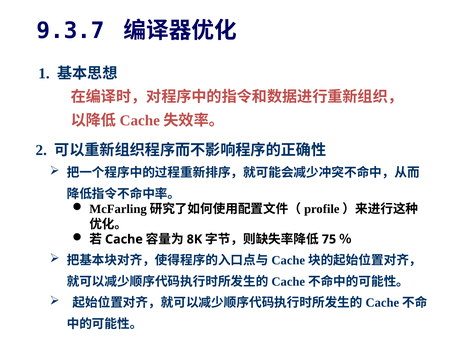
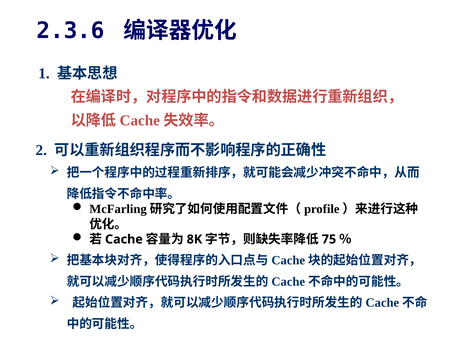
9.3.7: 9.3.7 -> 2.3.6
